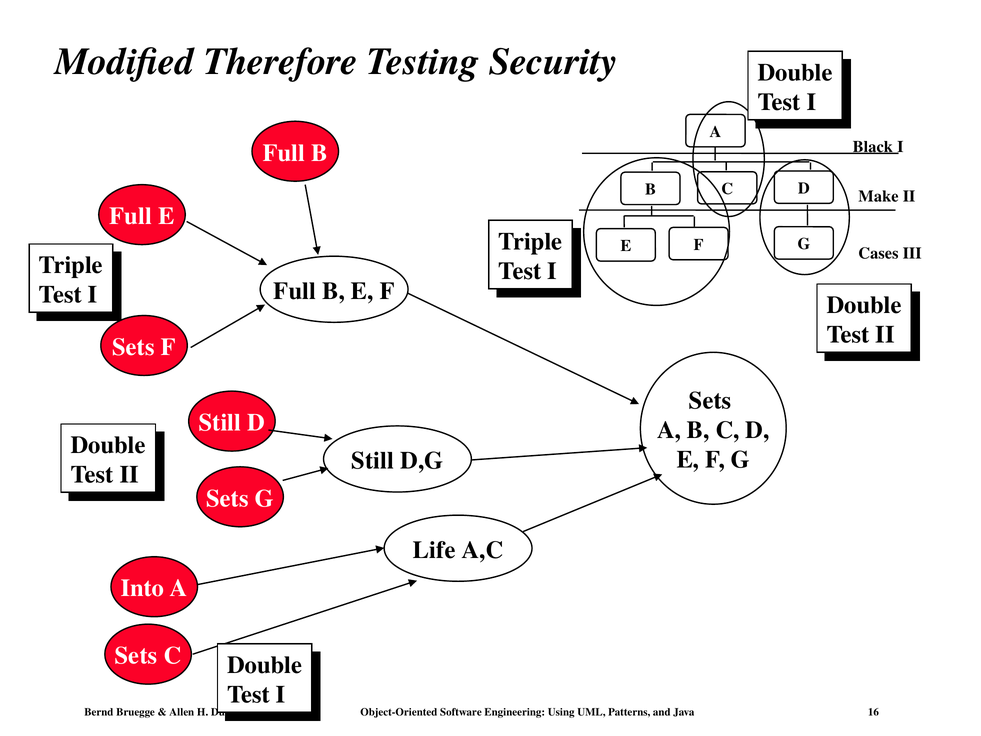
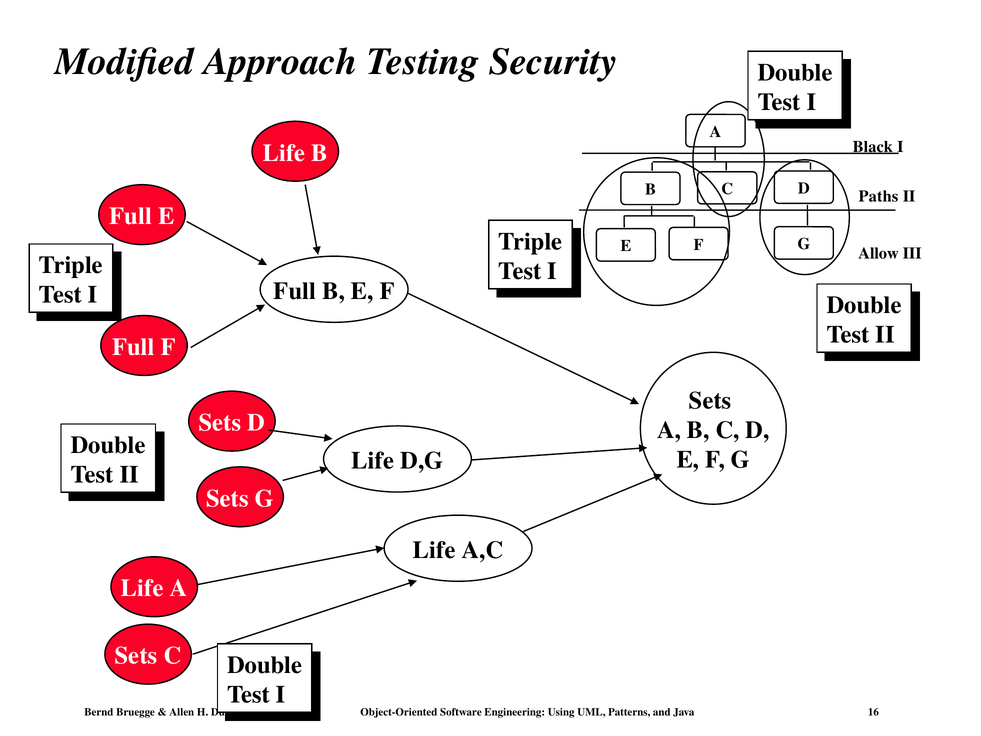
Therefore: Therefore -> Approach
Full at (284, 153): Full -> Life
Make: Make -> Paths
Cases: Cases -> Allow
Sets at (133, 347): Sets -> Full
Still at (220, 423): Still -> Sets
Still at (373, 461): Still -> Life
Into at (142, 588): Into -> Life
